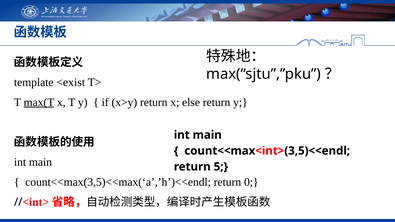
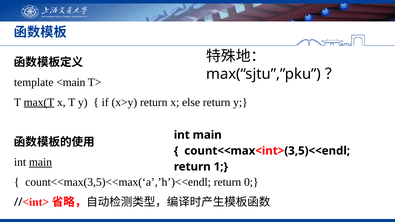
<exist: <exist -> <main
main at (40, 162) underline: none -> present
5: 5 -> 1
